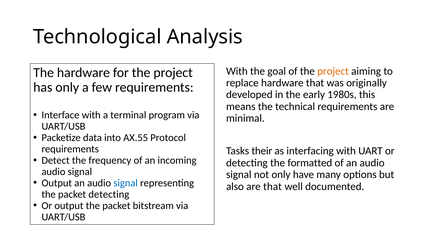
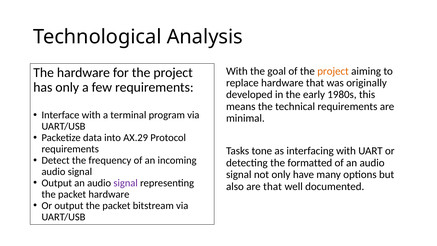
AX.55: AX.55 -> AX.29
their: their -> tone
signal at (126, 183) colour: blue -> purple
packet detecting: detecting -> hardware
